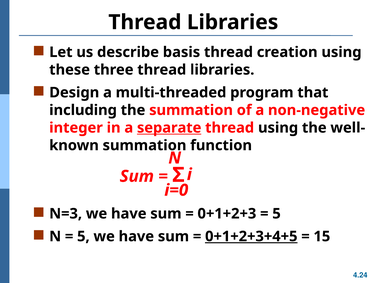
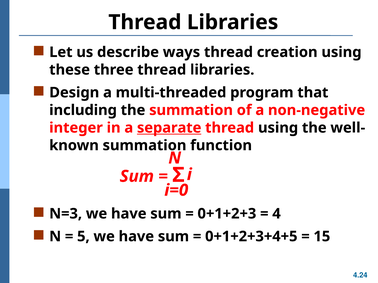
basis: basis -> ways
5 at (277, 214): 5 -> 4
0+1+2+3+4+5 underline: present -> none
